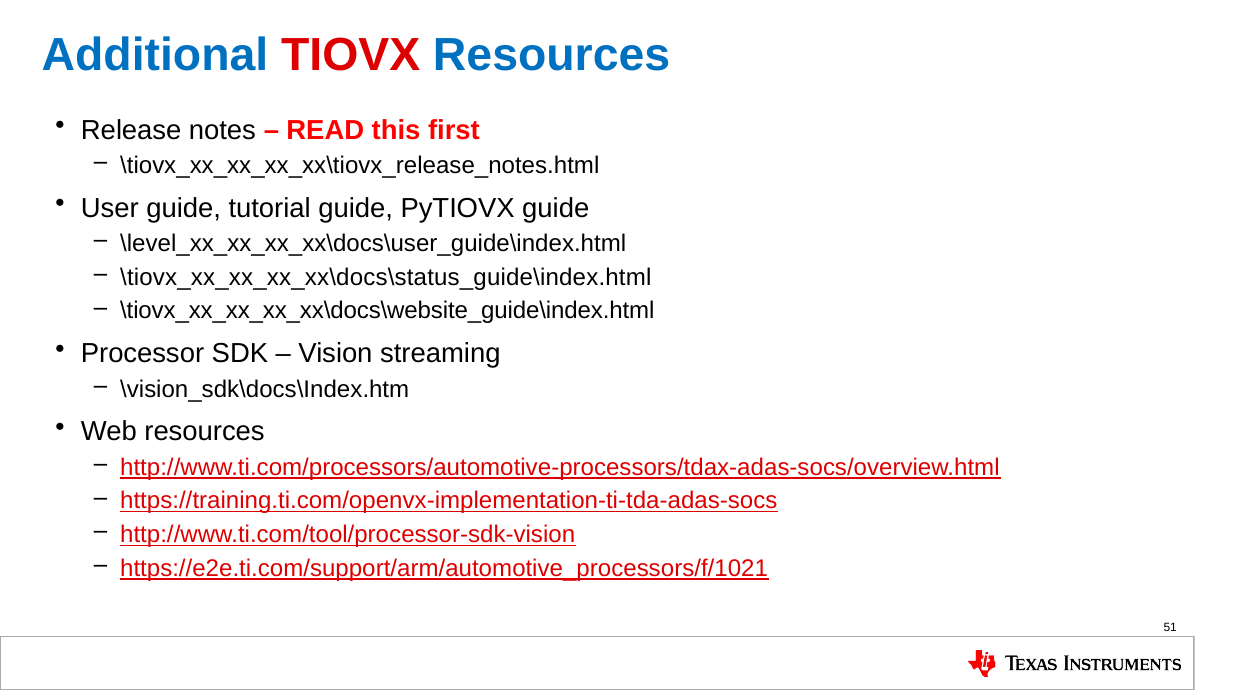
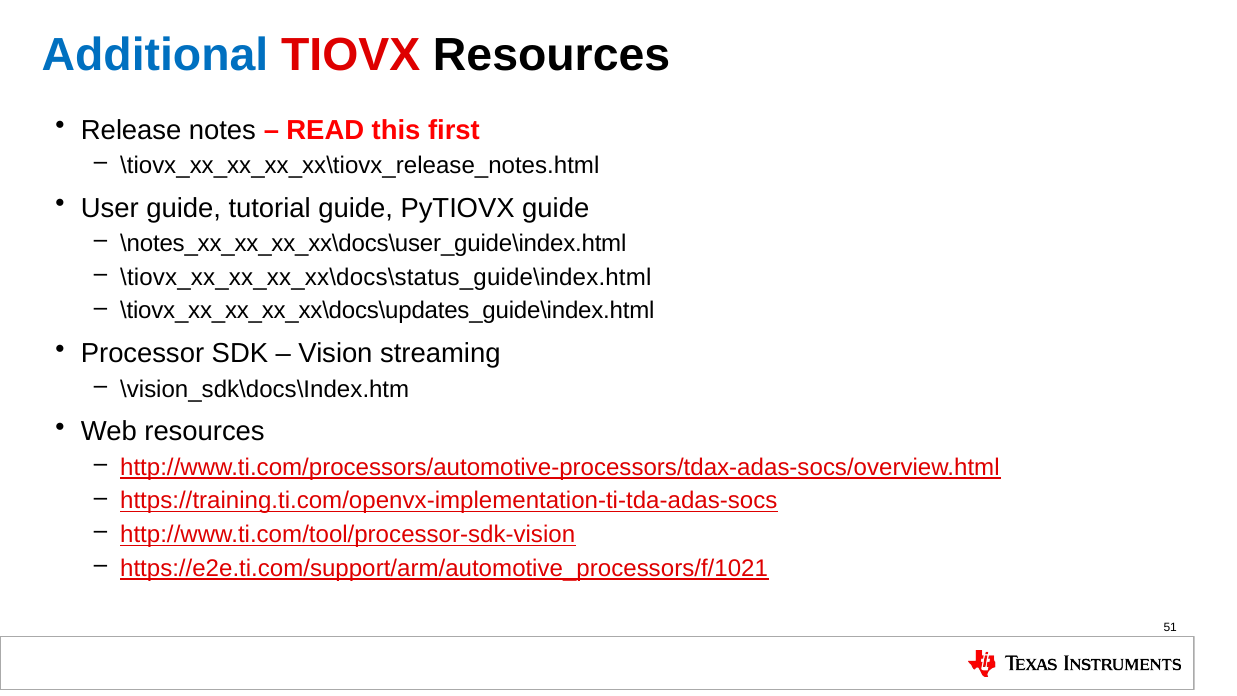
Resources at (552, 55) colour: blue -> black
\level_xx_xx_xx_xx\docs\user_guide\index.html: \level_xx_xx_xx_xx\docs\user_guide\index.html -> \notes_xx_xx_xx_xx\docs\user_guide\index.html
\tiovx_xx_xx_xx_xx\docs\website_guide\index.html: \tiovx_xx_xx_xx_xx\docs\website_guide\index.html -> \tiovx_xx_xx_xx_xx\docs\updates_guide\index.html
